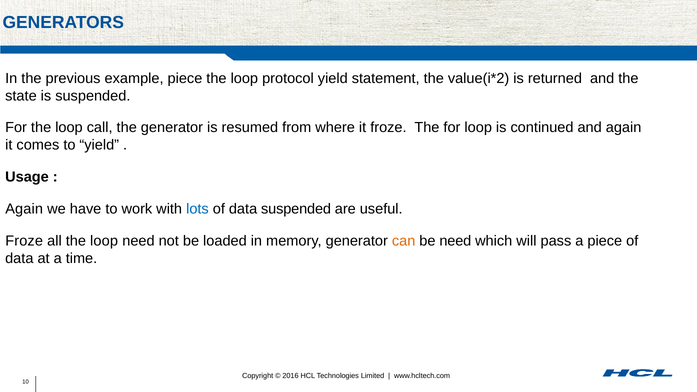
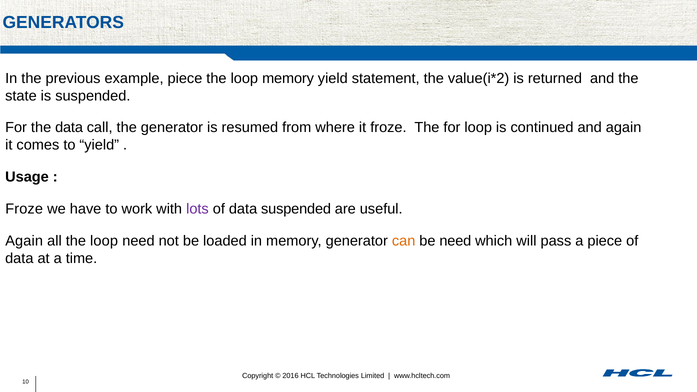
loop protocol: protocol -> memory
For the loop: loop -> data
Again at (24, 209): Again -> Froze
lots colour: blue -> purple
Froze at (24, 241): Froze -> Again
